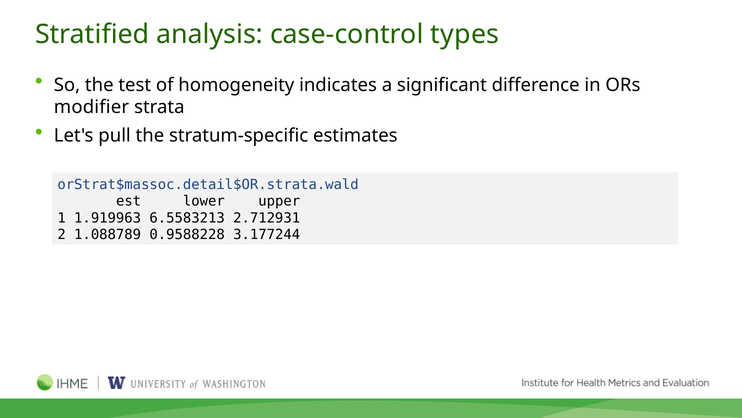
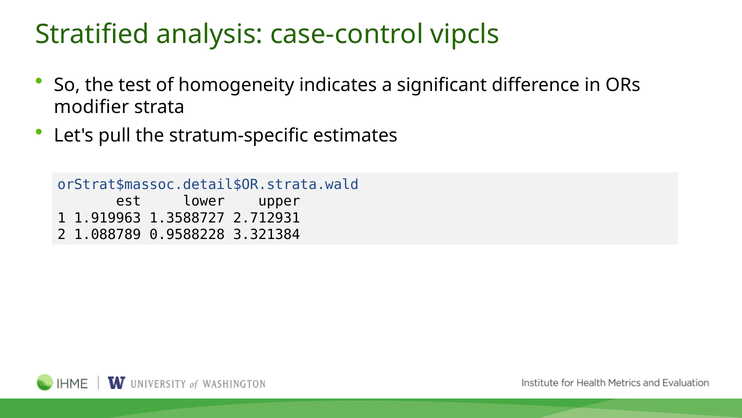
types: types -> vipcls
6.5583213: 6.5583213 -> 1.3588727
3.177244: 3.177244 -> 3.321384
